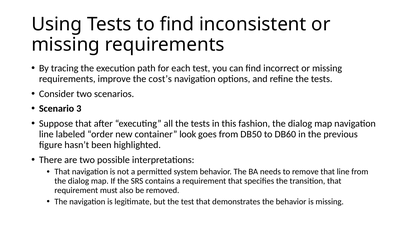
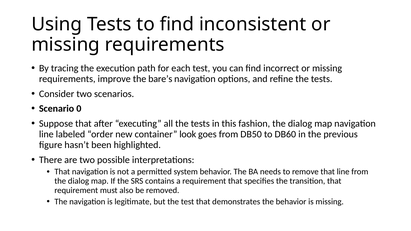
cost’s: cost’s -> bare’s
3: 3 -> 0
